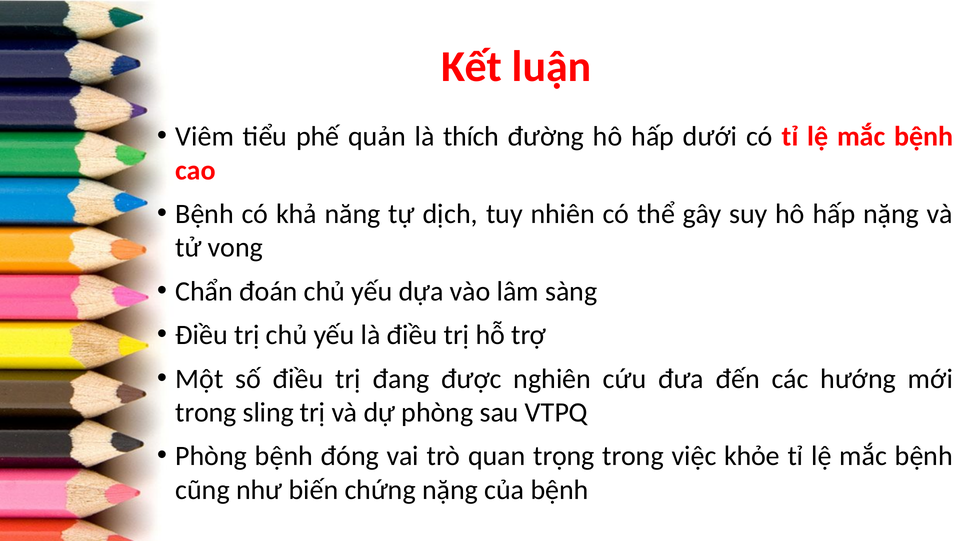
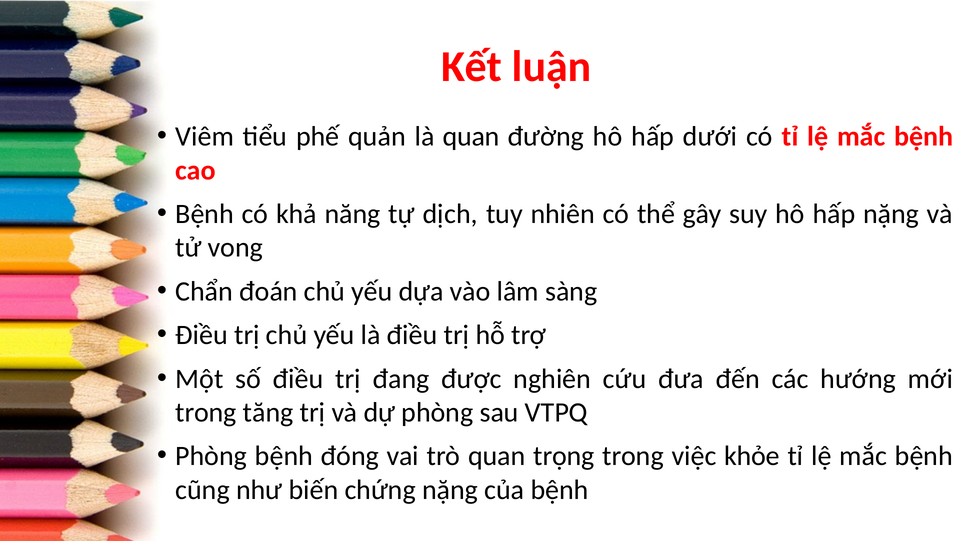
là thích: thích -> quan
sling: sling -> tăng
